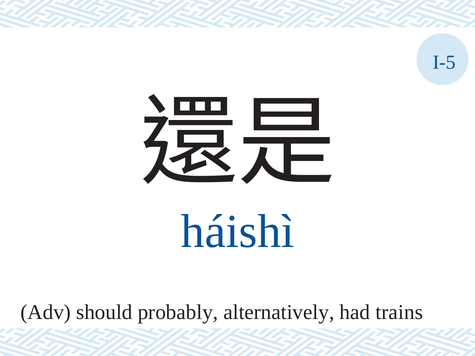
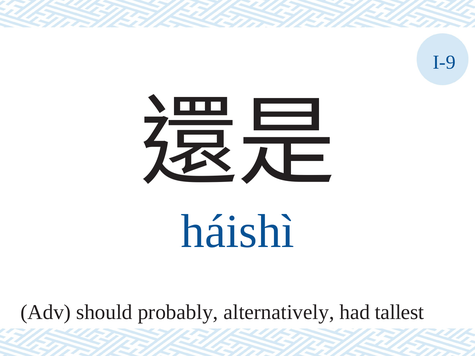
I-5: I-5 -> I-9
trains: trains -> tallest
